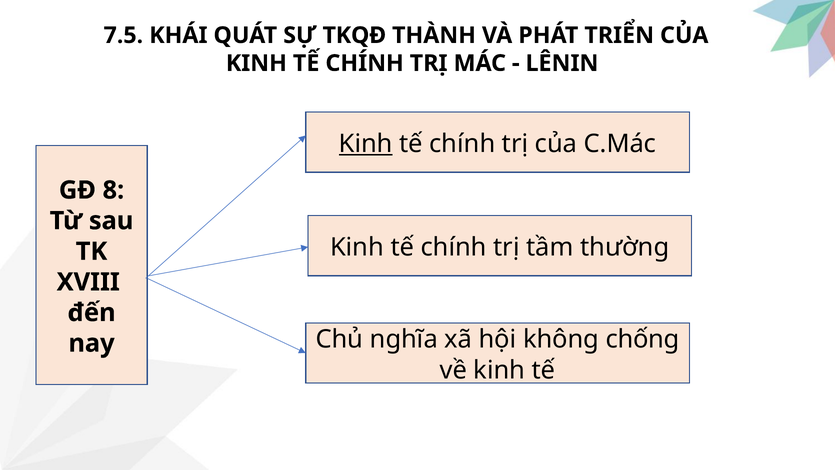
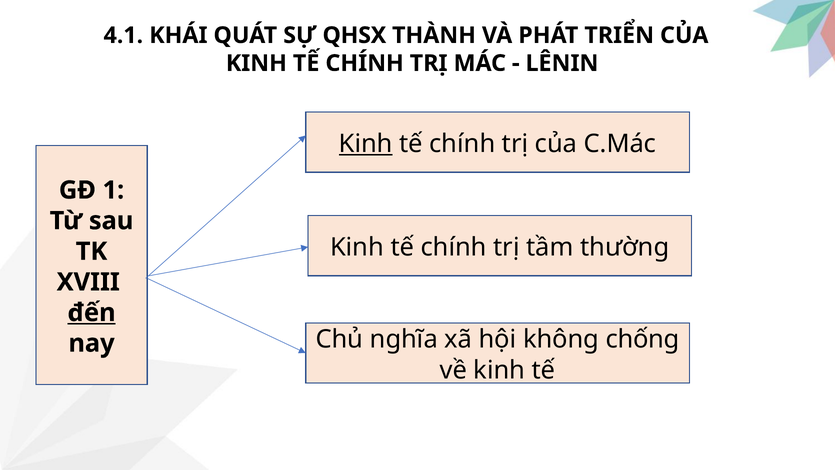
7.5: 7.5 -> 4.1
TKQĐ: TKQĐ -> QHSX
8: 8 -> 1
đến underline: none -> present
